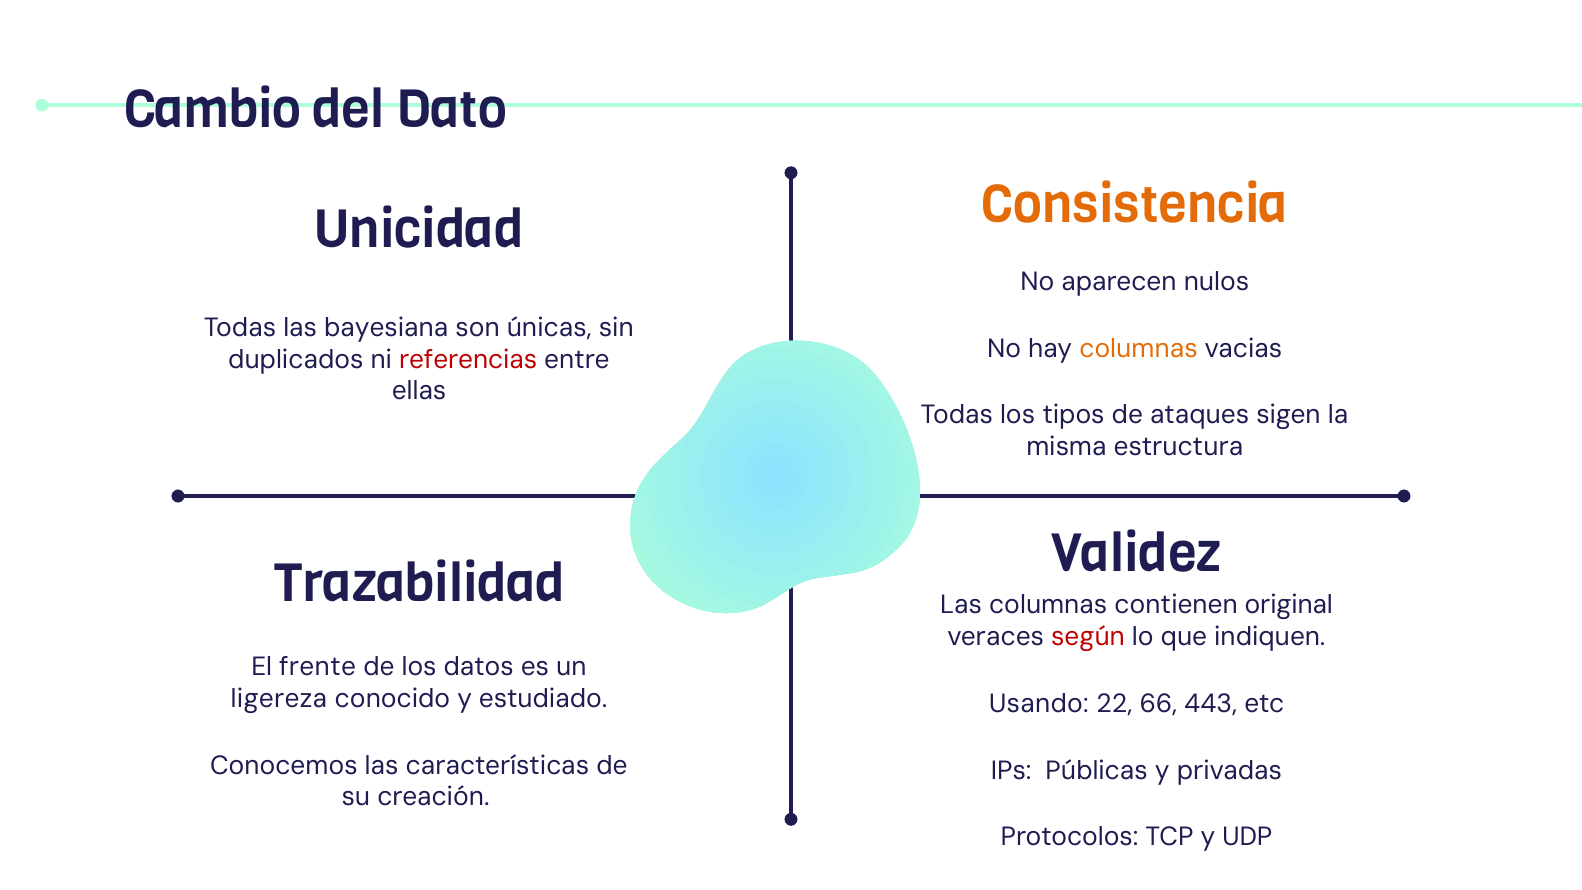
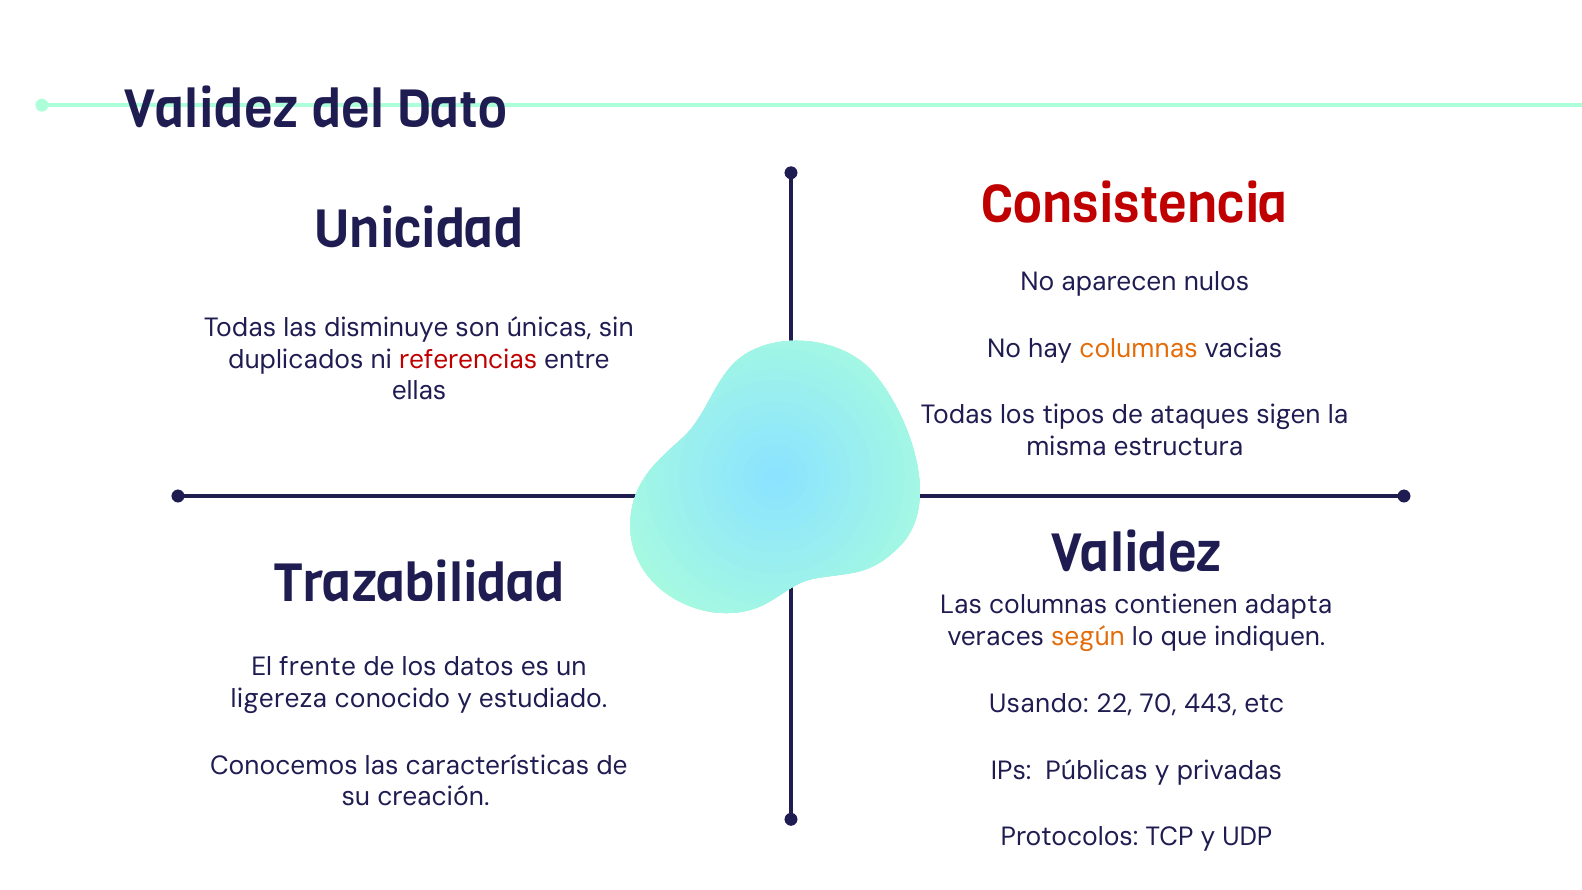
Cambio at (212, 110): Cambio -> Validez
Consistencia colour: orange -> red
bayesiana: bayesiana -> disminuye
original: original -> adapta
según colour: red -> orange
66: 66 -> 70
